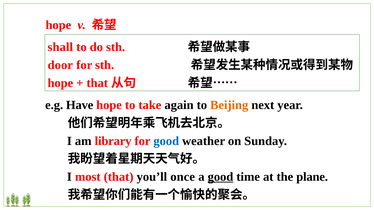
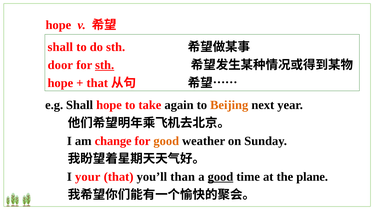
sth at (105, 65) underline: none -> present
e.g Have: Have -> Shall
library: library -> change
good at (166, 141) colour: blue -> orange
most: most -> your
once: once -> than
